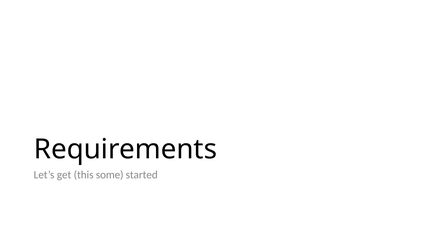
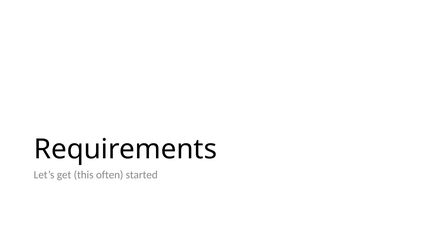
some: some -> often
